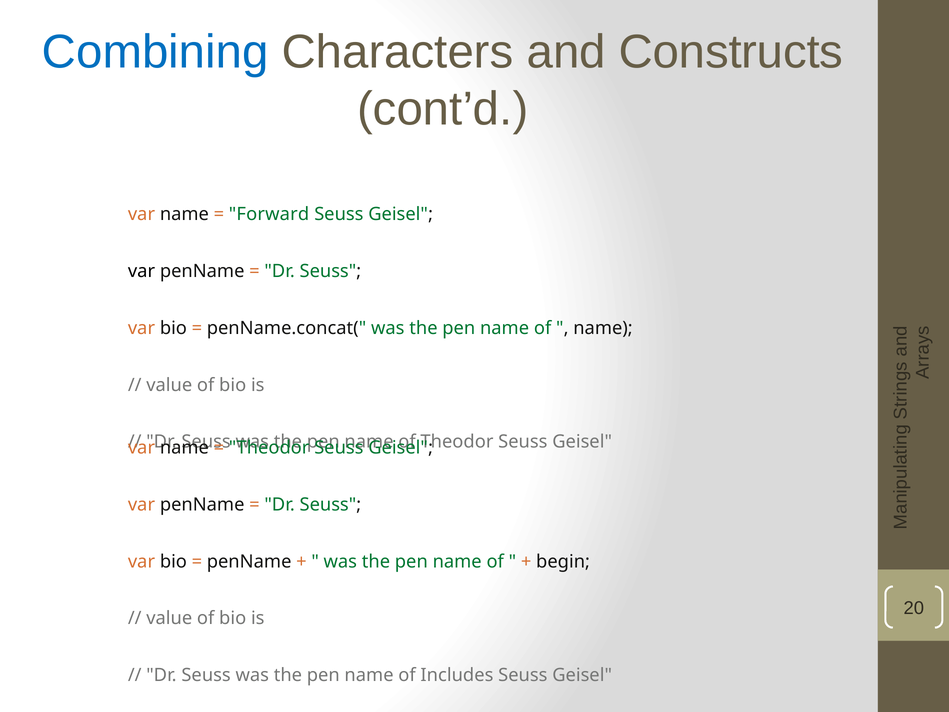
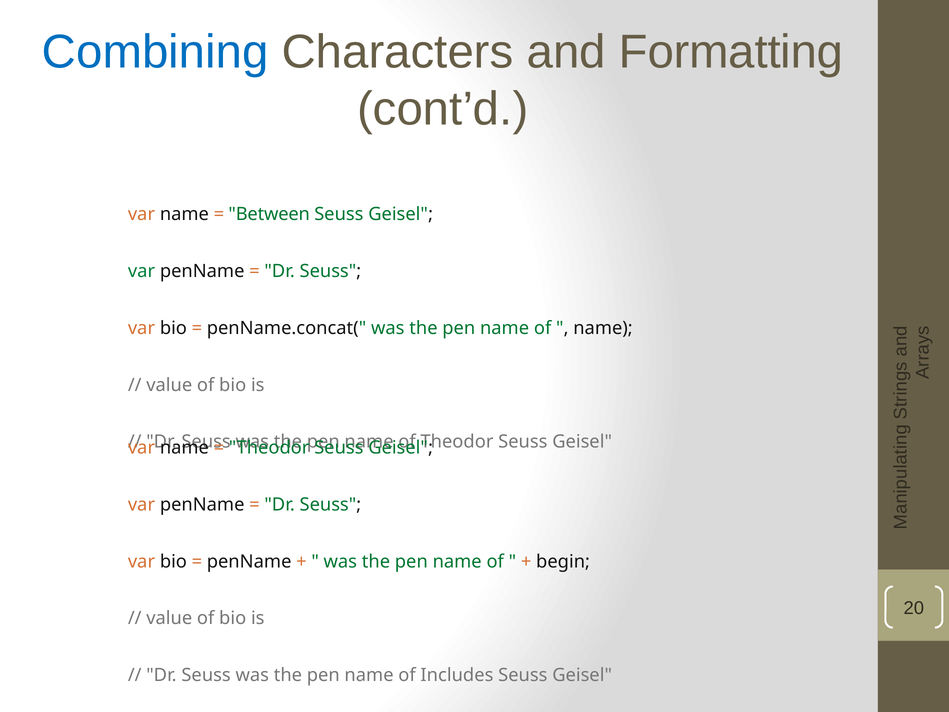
Constructs: Constructs -> Formatting
Forward: Forward -> Between
var at (142, 271) colour: black -> green
